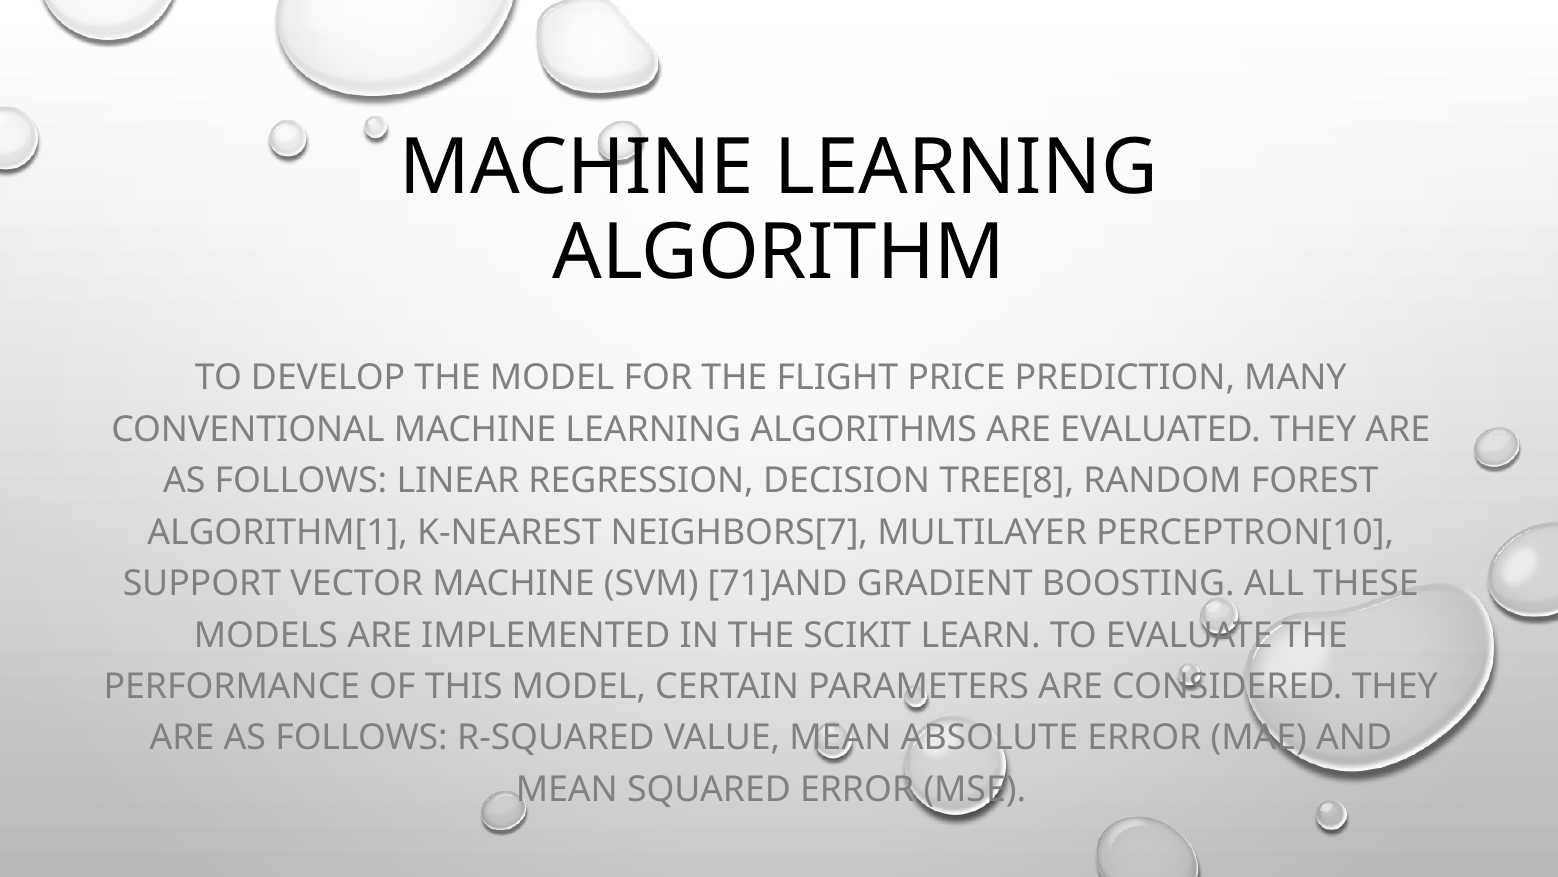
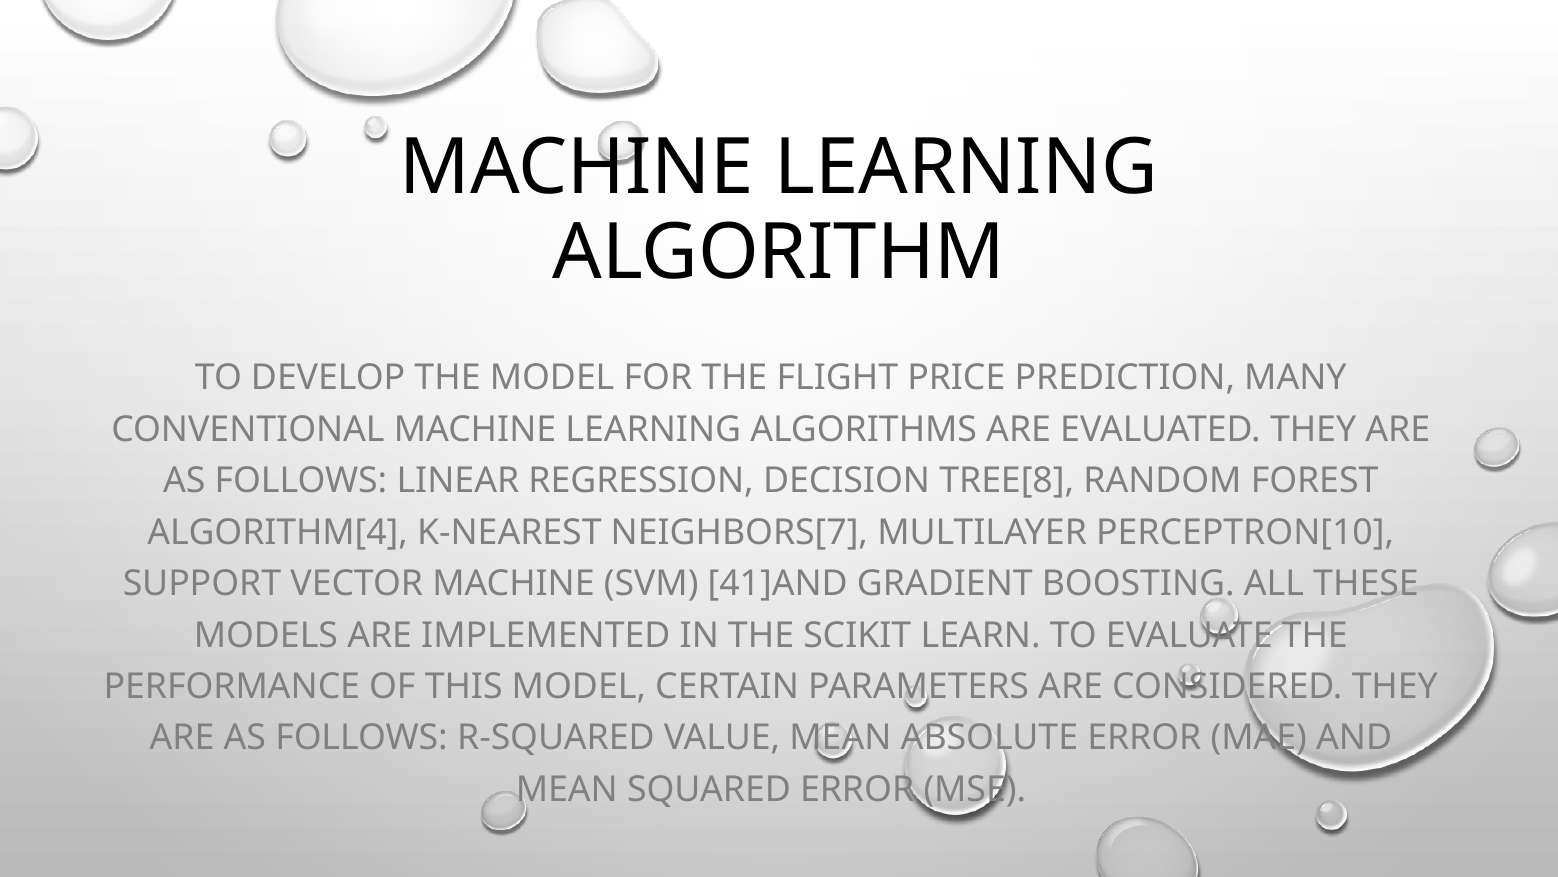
ALGORITHM[1: ALGORITHM[1 -> ALGORITHM[4
71]AND: 71]AND -> 41]AND
